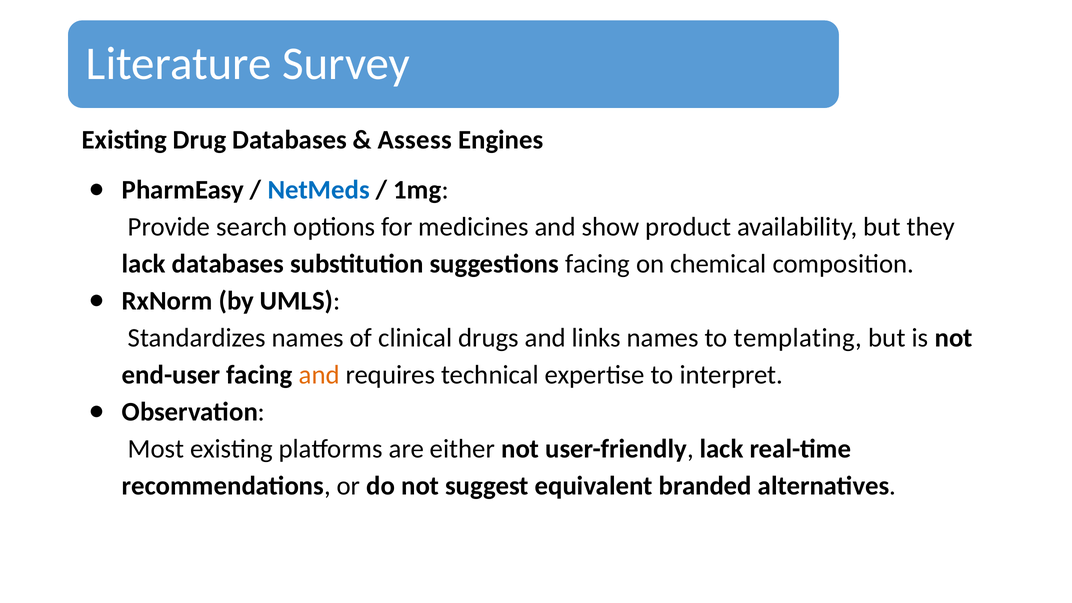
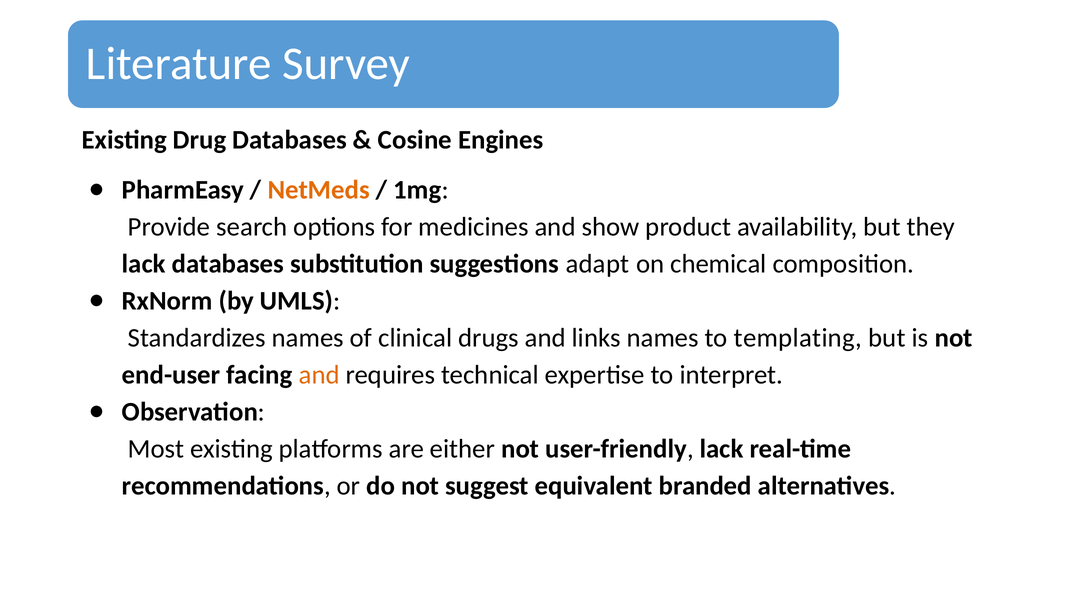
Assess: Assess -> Cosine
NetMeds colour: blue -> orange
suggestions facing: facing -> adapt
